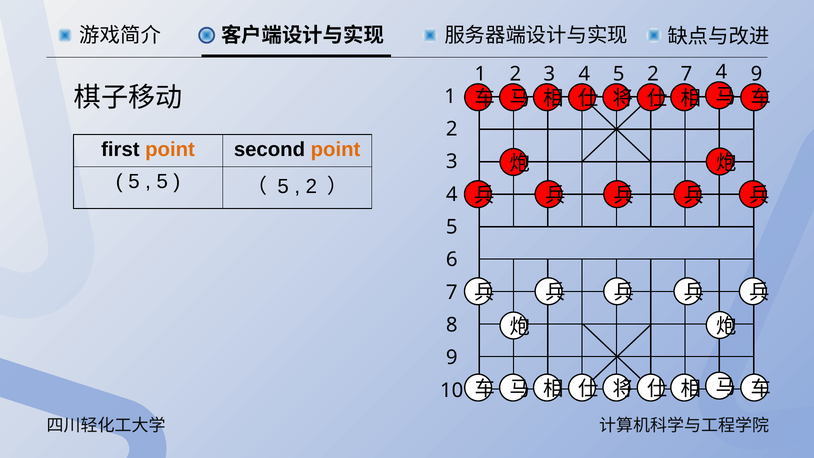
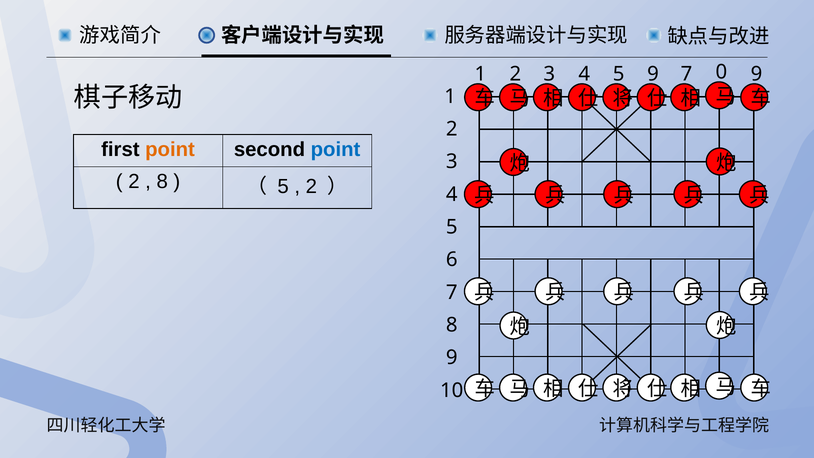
5 2: 2 -> 9
7 4: 4 -> 0
point at (336, 149) colour: orange -> blue
5 at (134, 181): 5 -> 2
5 at (162, 181): 5 -> 8
